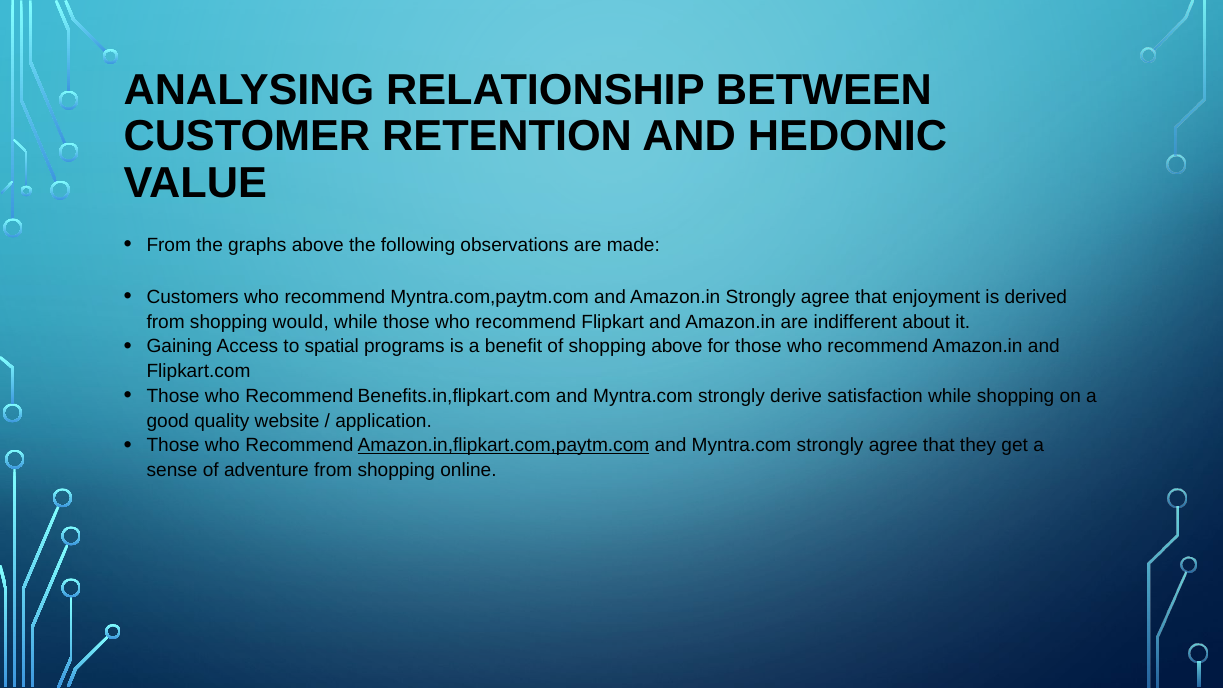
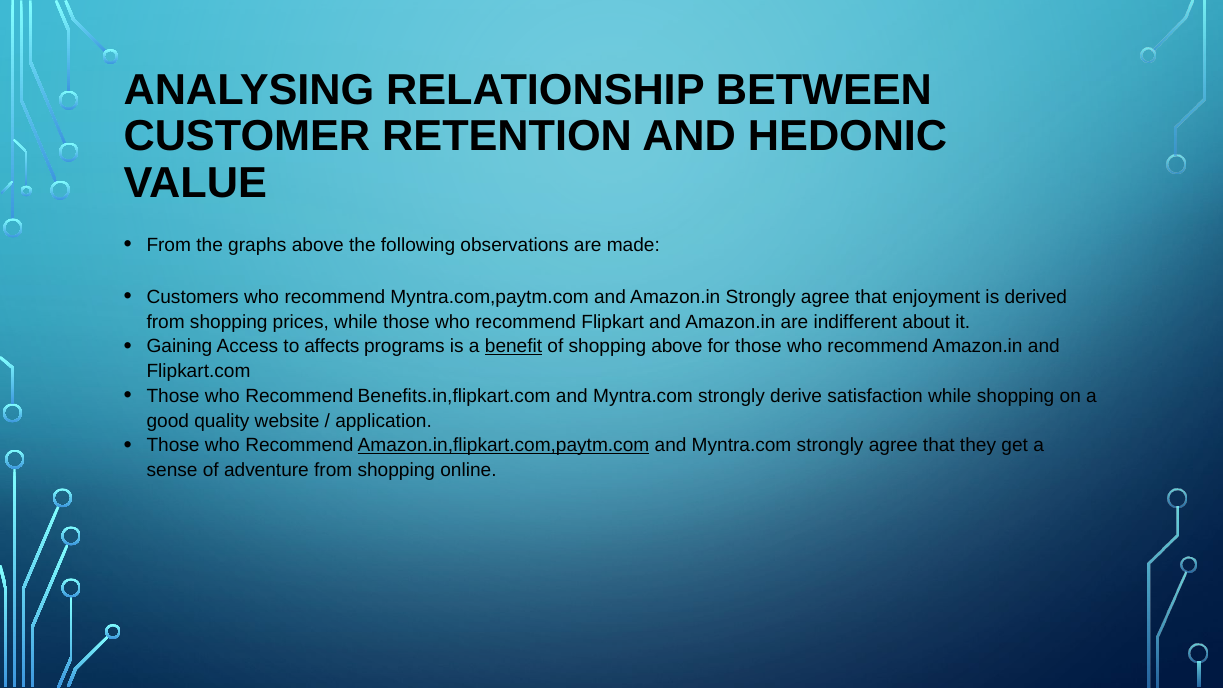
would: would -> prices
spatial: spatial -> affects
benefit underline: none -> present
